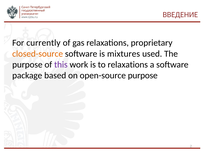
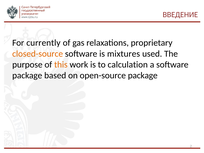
this colour: purple -> orange
to relaxations: relaxations -> calculation
open-source purpose: purpose -> package
